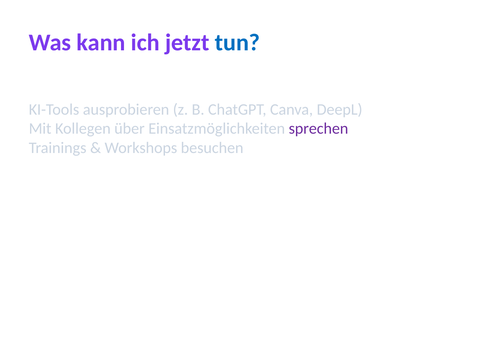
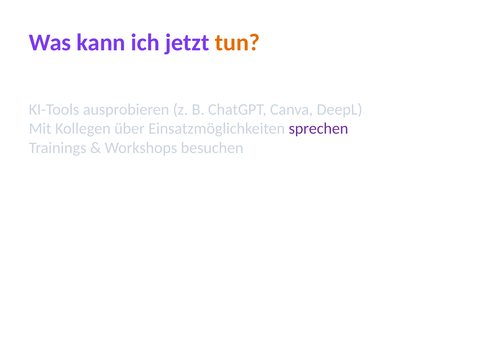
tun colour: blue -> orange
